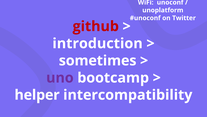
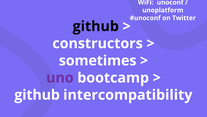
github at (96, 26) colour: red -> black
introduction: introduction -> constructors
helper at (37, 95): helper -> github
